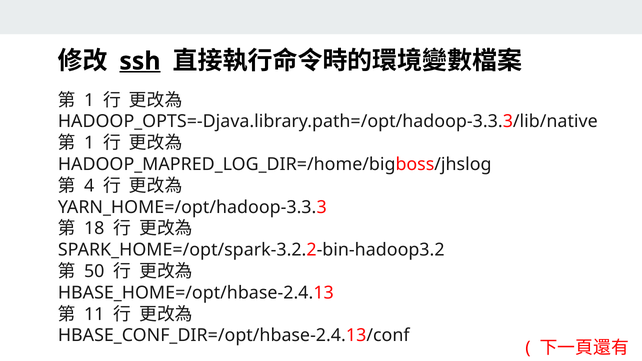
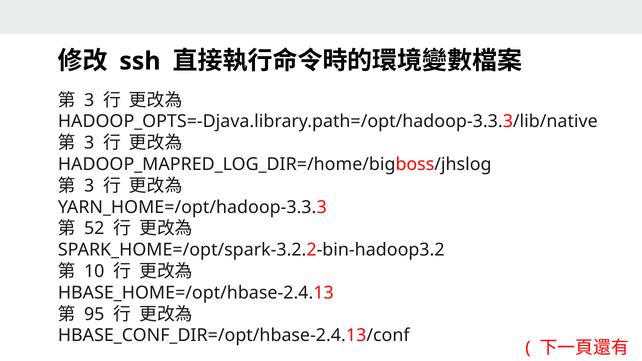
ssh underline: present -> none
1 at (89, 100): 1 -> 3
1 at (89, 143): 1 -> 3
4 at (89, 186): 4 -> 3
18: 18 -> 52
50: 50 -> 10
11: 11 -> 95
